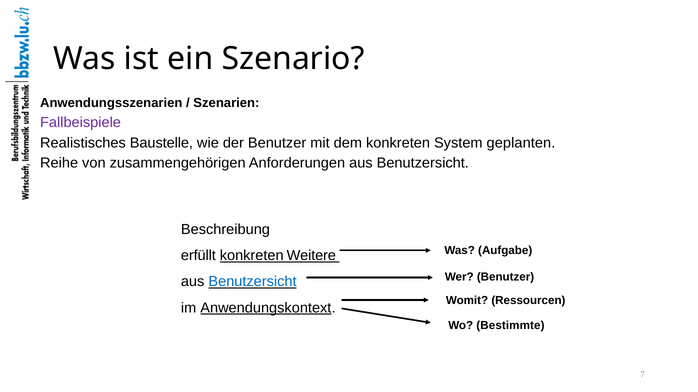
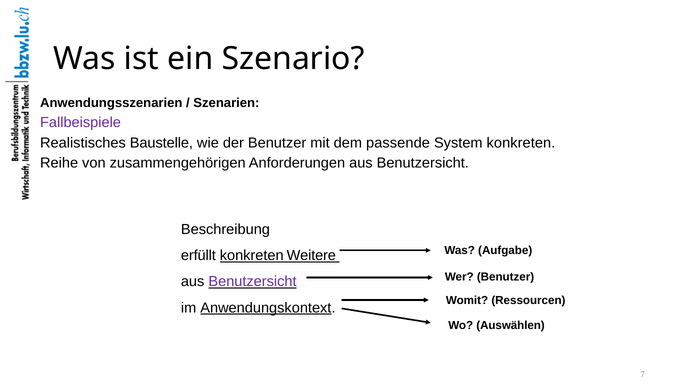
dem konkreten: konkreten -> passende
System geplanten: geplanten -> konkreten
Benutzersicht at (253, 282) colour: blue -> purple
Bestimmte: Bestimmte -> Auswählen
